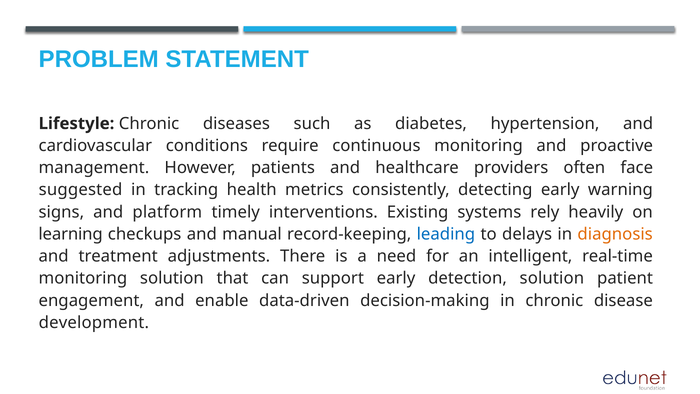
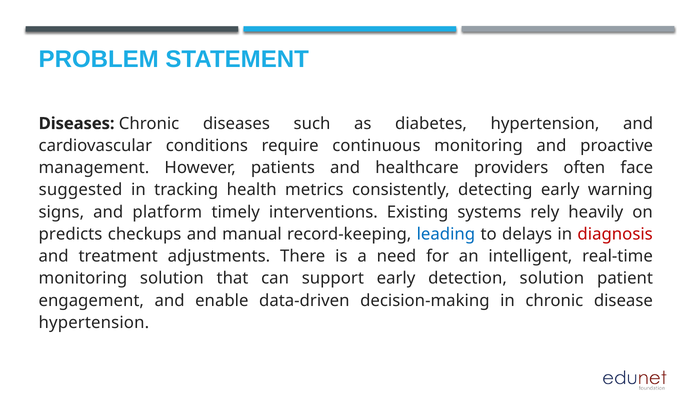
Lifestyle at (76, 123): Lifestyle -> Diseases
learning: learning -> predicts
diagnosis colour: orange -> red
development at (94, 323): development -> hypertension
